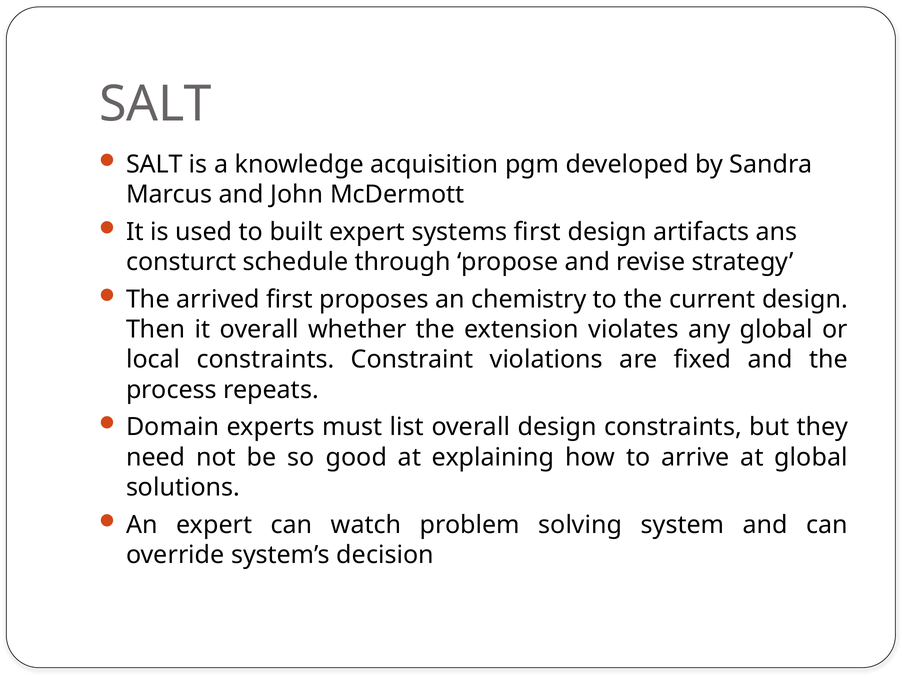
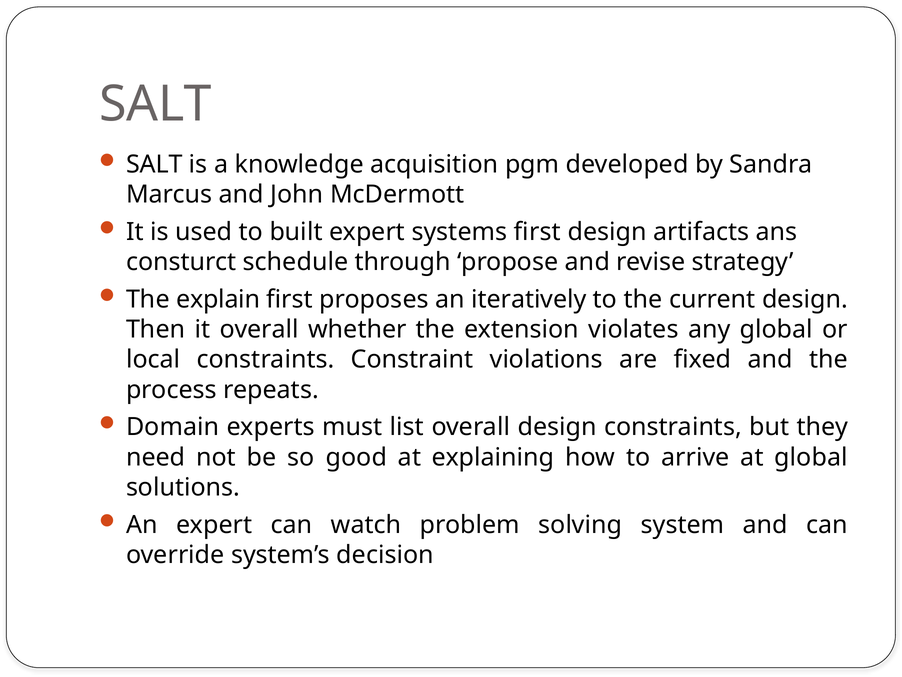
arrived: arrived -> explain
chemistry: chemistry -> iteratively
